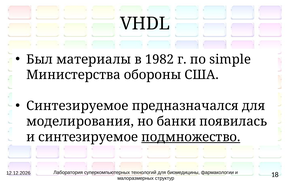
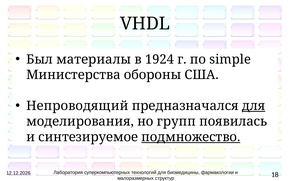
1982: 1982 -> 1924
Синтезируемое at (77, 106): Синтезируемое -> Непроводящий
для at (254, 106) underline: none -> present
банки: банки -> групп
